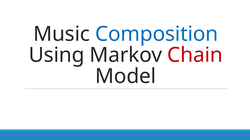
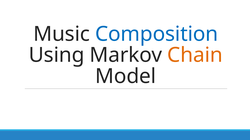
Chain colour: red -> orange
